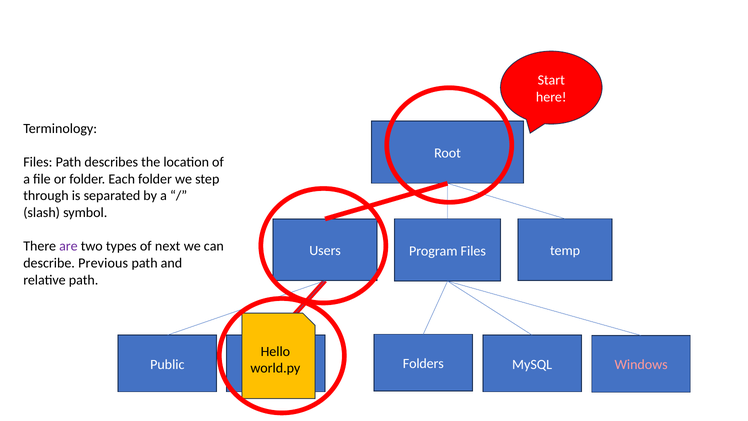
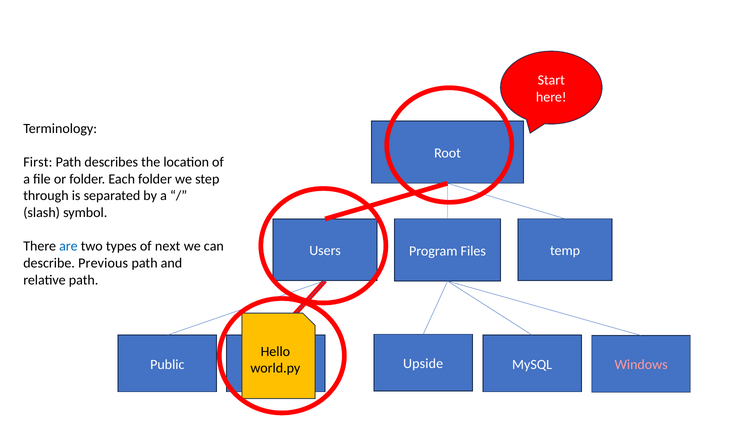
Files at (38, 162): Files -> First
are colour: purple -> blue
Folders: Folders -> Upside
